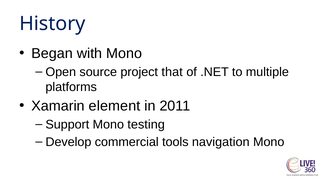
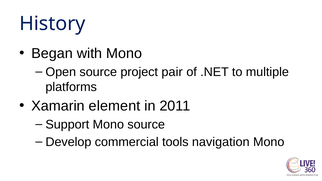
that: that -> pair
Mono testing: testing -> source
